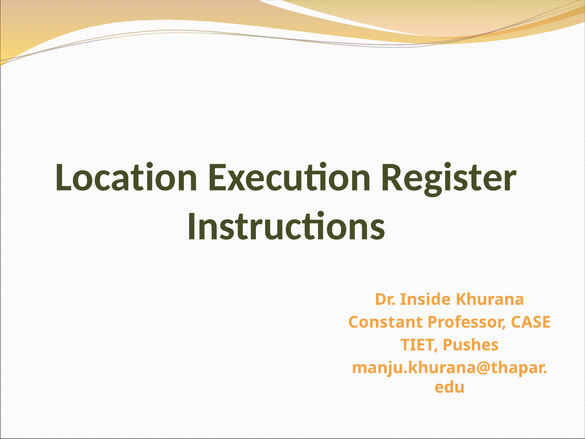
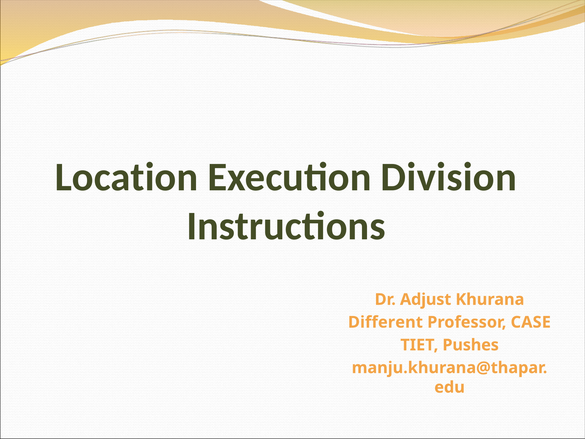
Register: Register -> Division
Inside: Inside -> Adjust
Constant: Constant -> Different
